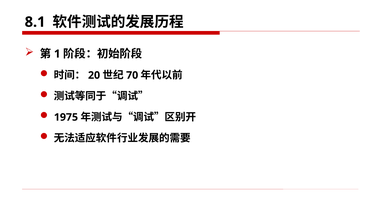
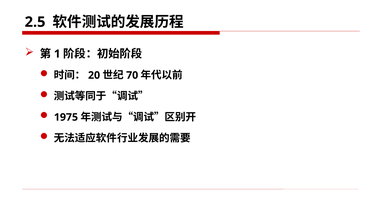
8.1: 8.1 -> 2.5
